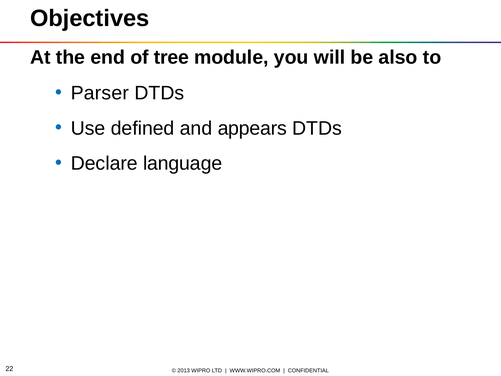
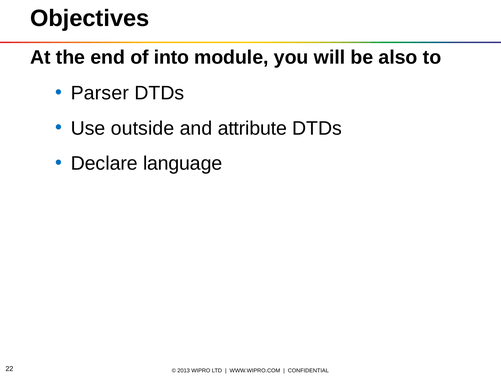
tree: tree -> into
defined: defined -> outside
appears: appears -> attribute
